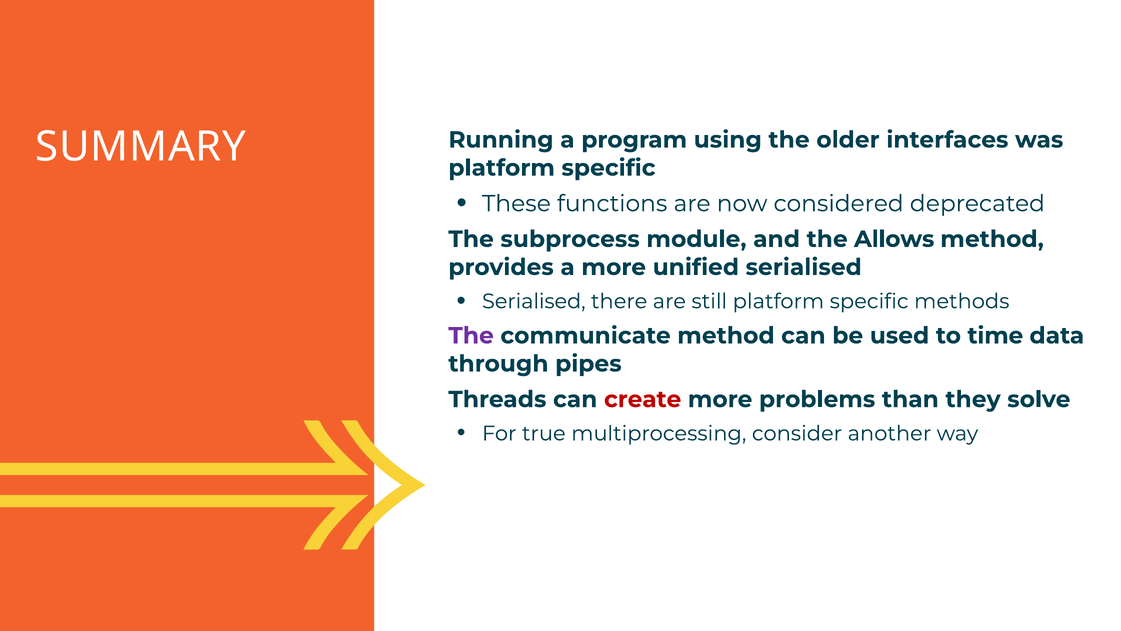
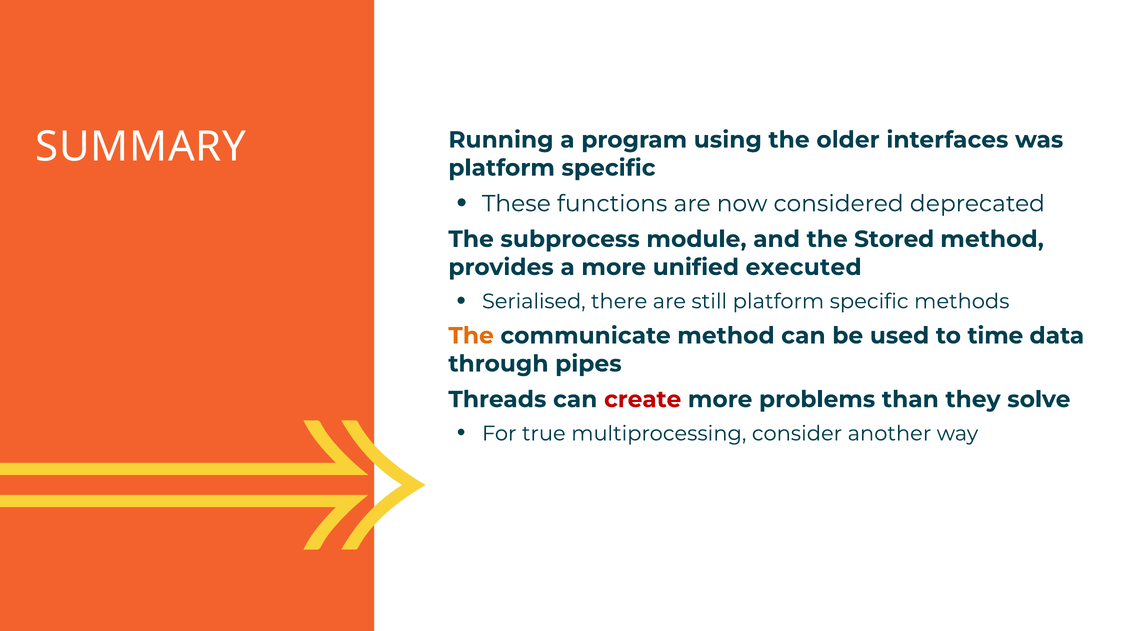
Allows: Allows -> Stored
unified serialised: serialised -> executed
The at (471, 336) colour: purple -> orange
